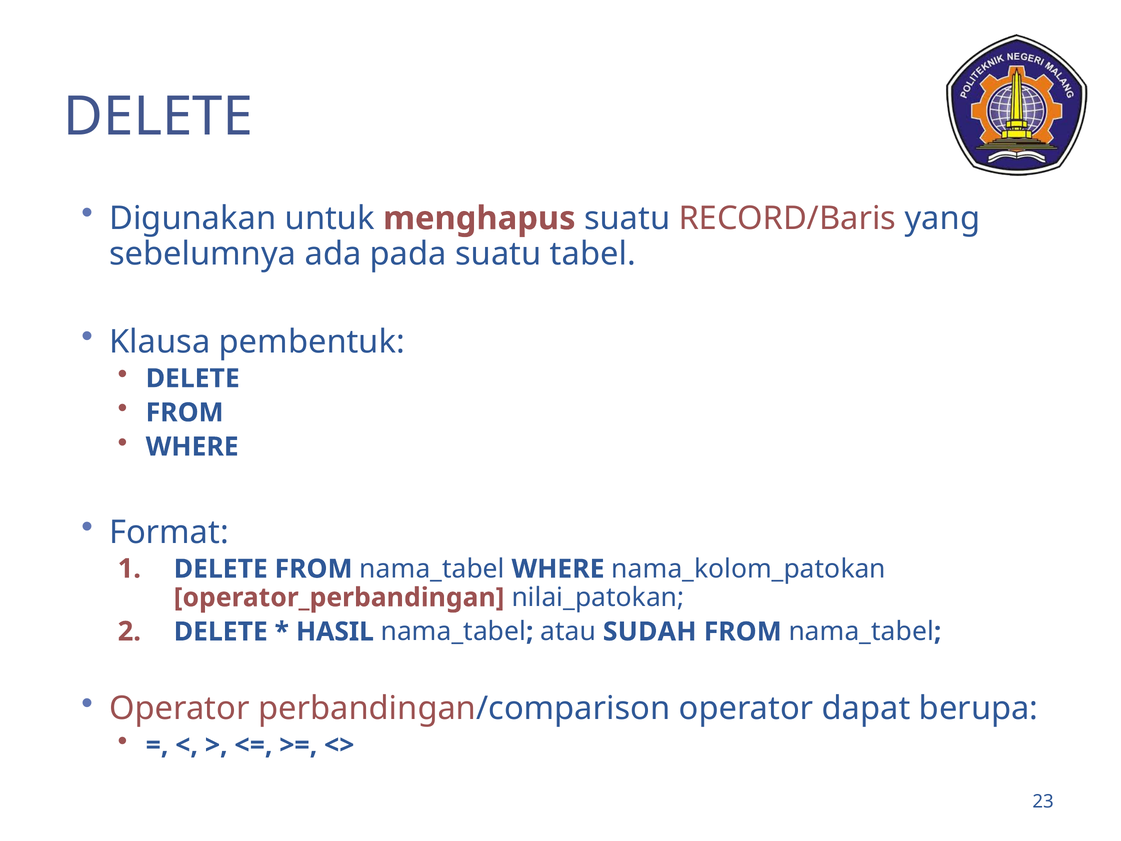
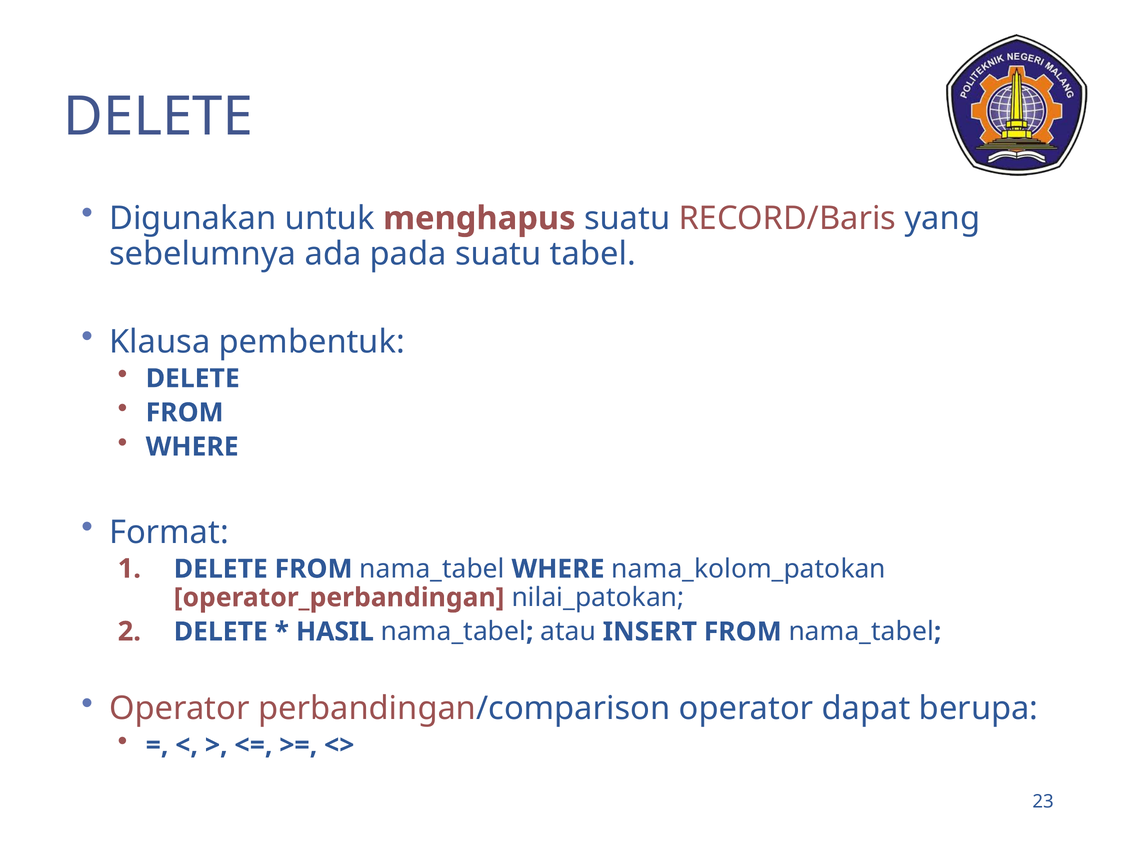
SUDAH: SUDAH -> INSERT
